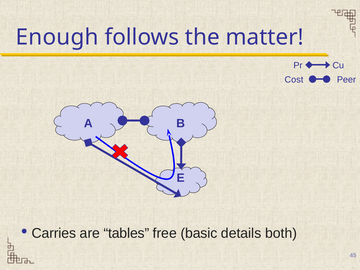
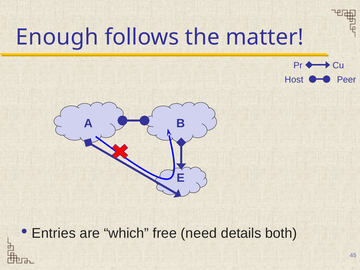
Cost: Cost -> Host
Carries: Carries -> Entries
tables: tables -> which
basic: basic -> need
